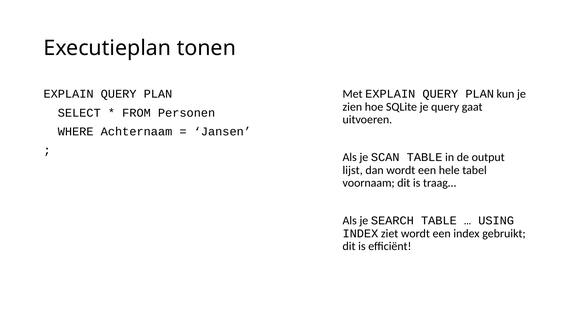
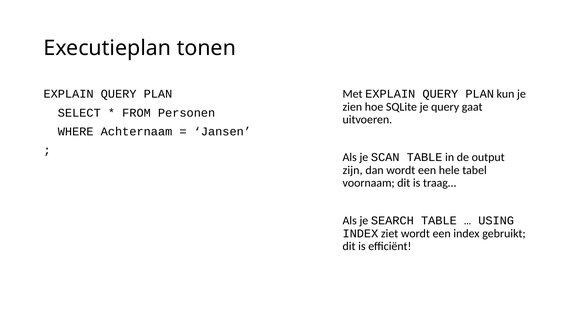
lijst: lijst -> zijn
